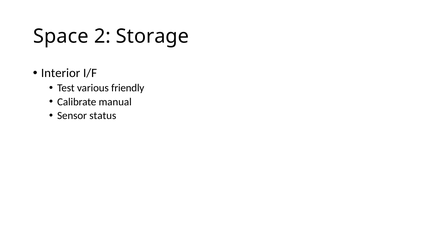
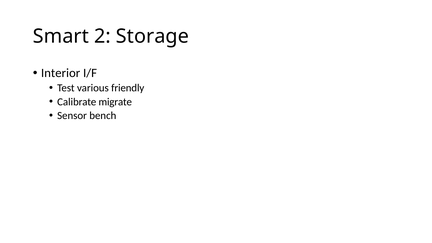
Space: Space -> Smart
manual: manual -> migrate
status: status -> bench
